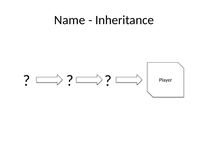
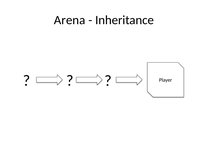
Name: Name -> Arena
